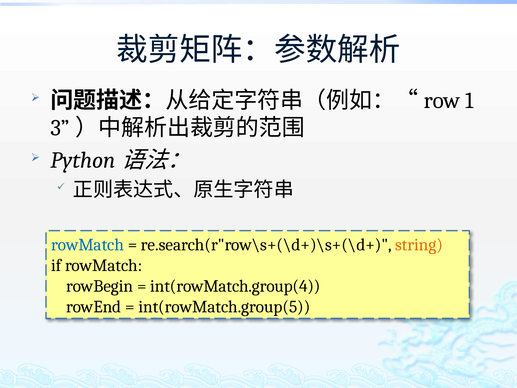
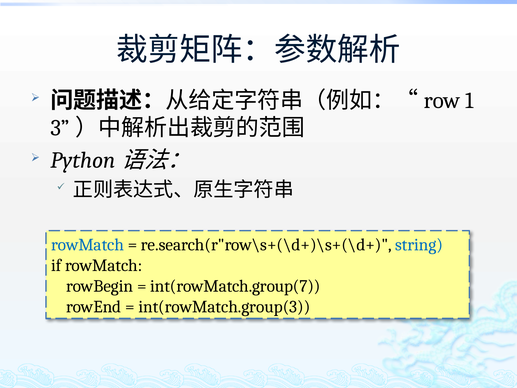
string colour: orange -> blue
int(rowMatch.group(4: int(rowMatch.group(4 -> int(rowMatch.group(7
int(rowMatch.group(5: int(rowMatch.group(5 -> int(rowMatch.group(3
